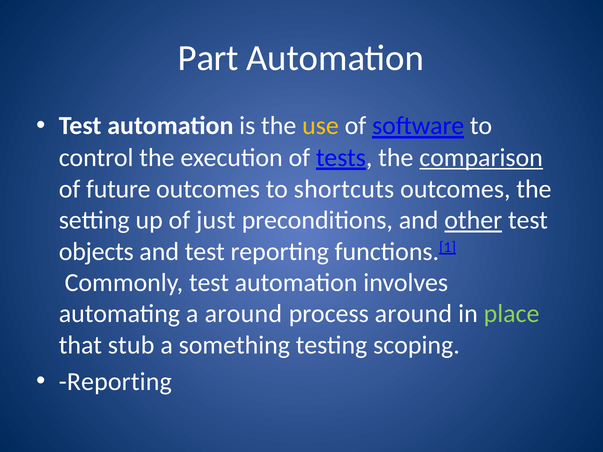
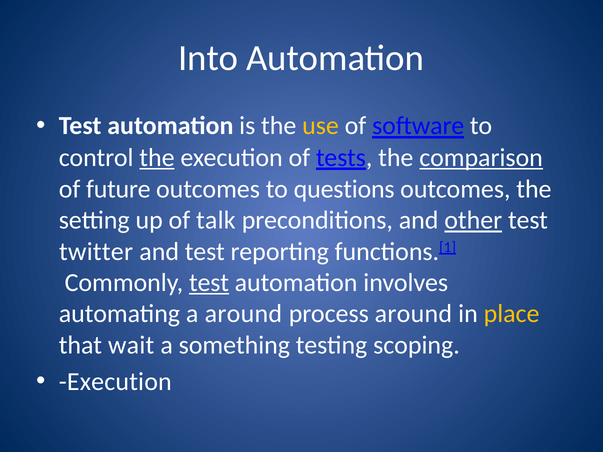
Part: Part -> Into
the at (157, 158) underline: none -> present
shortcuts: shortcuts -> questions
just: just -> talk
objects: objects -> twitter
test at (209, 283) underline: none -> present
place colour: light green -> yellow
stub: stub -> wait
Reporting at (115, 382): Reporting -> Execution
